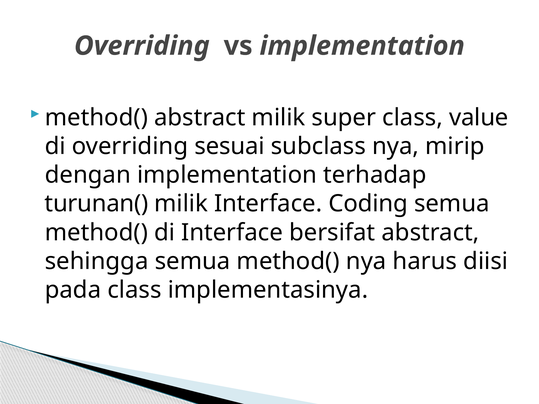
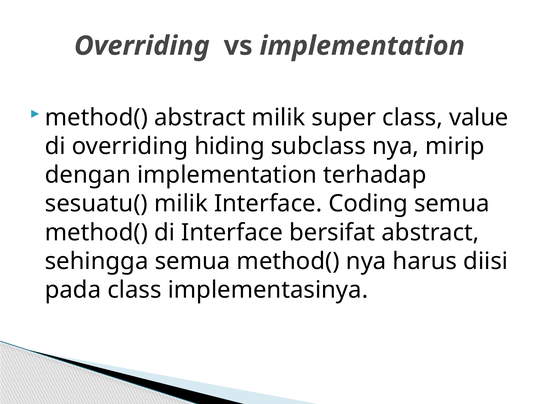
sesuai: sesuai -> hiding
turunan(: turunan( -> sesuatu(
